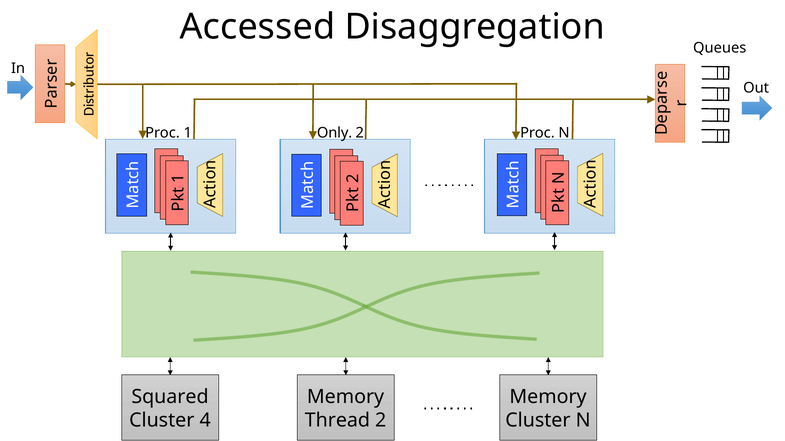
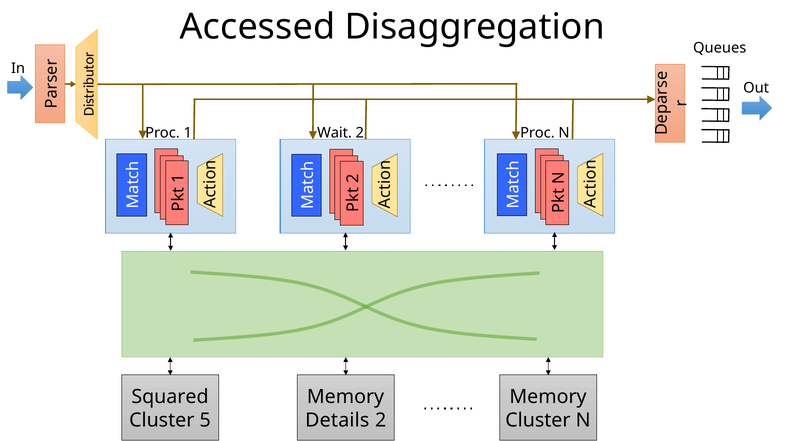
Only: Only -> Wait
4: 4 -> 5
Thread: Thread -> Details
